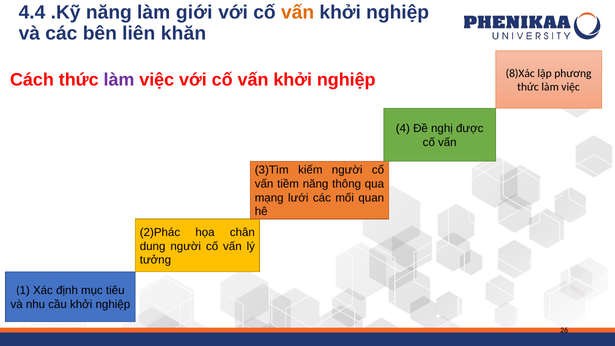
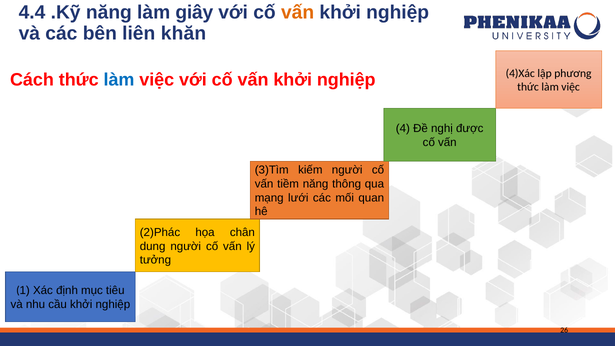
giới: giới -> giây
8)Xác: 8)Xác -> 4)Xác
làm at (119, 80) colour: purple -> blue
